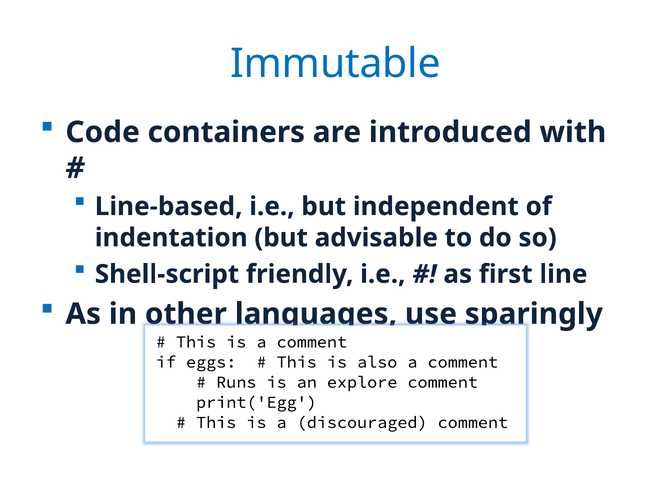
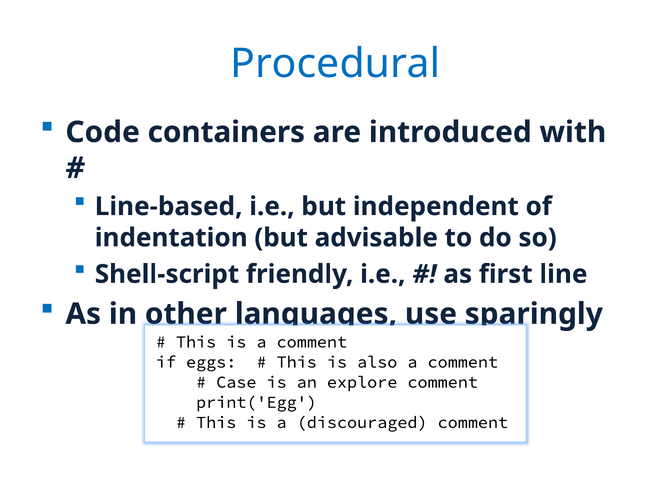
Immutable: Immutable -> Procedural
Runs: Runs -> Case
